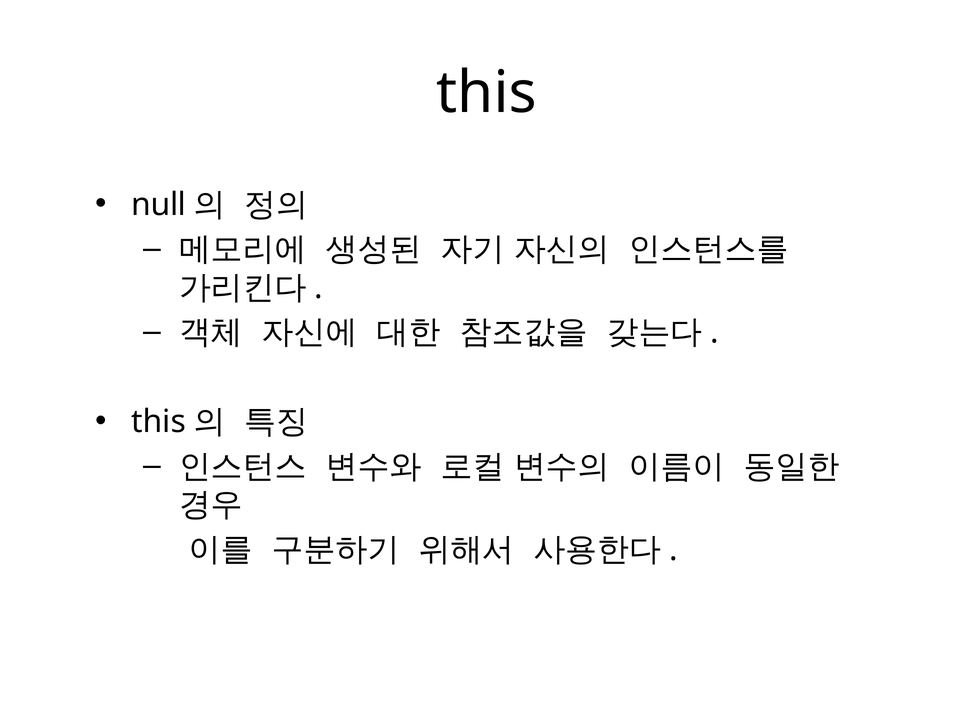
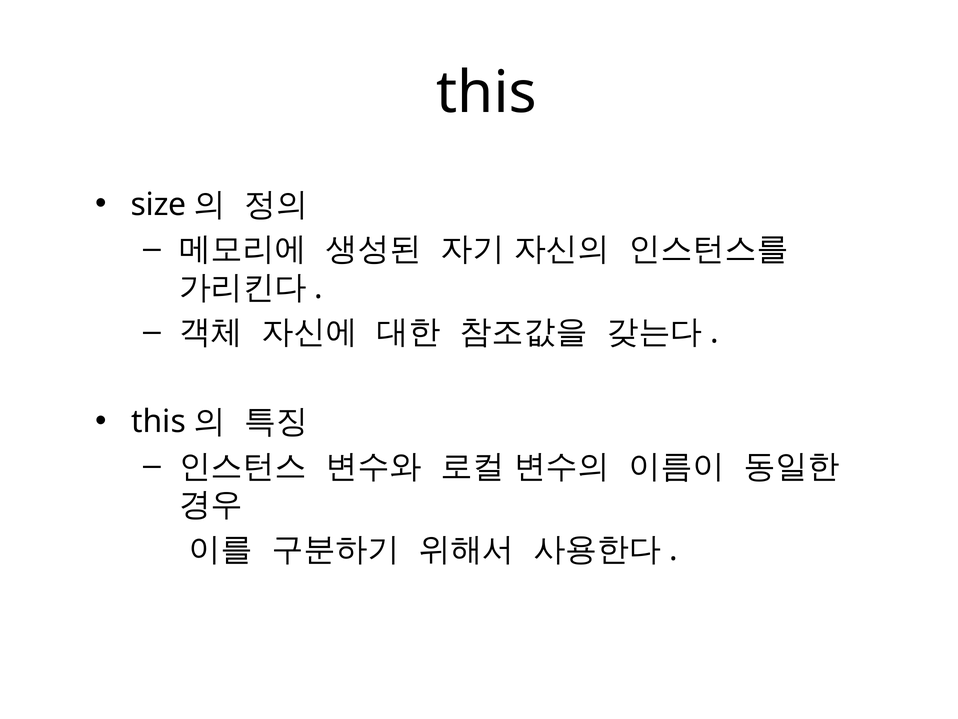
null: null -> size
